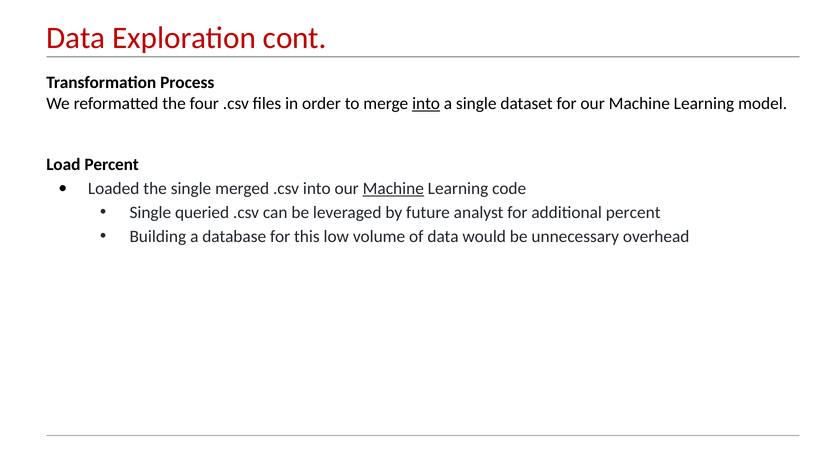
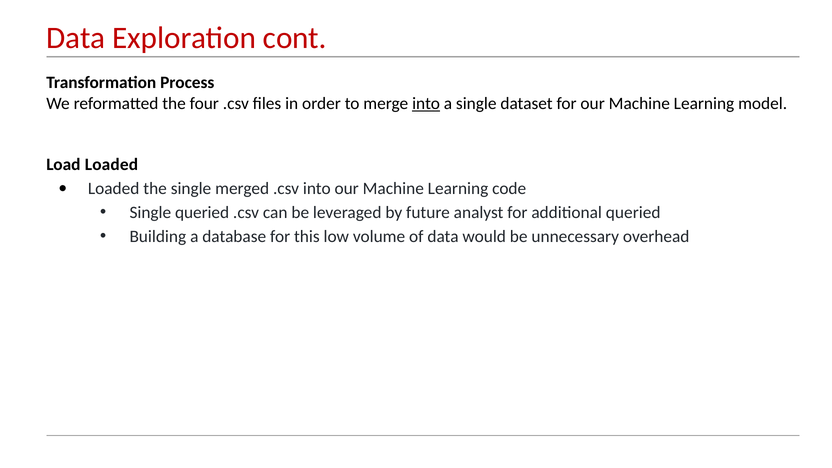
Load Percent: Percent -> Loaded
Machine at (393, 189) underline: present -> none
additional percent: percent -> queried
